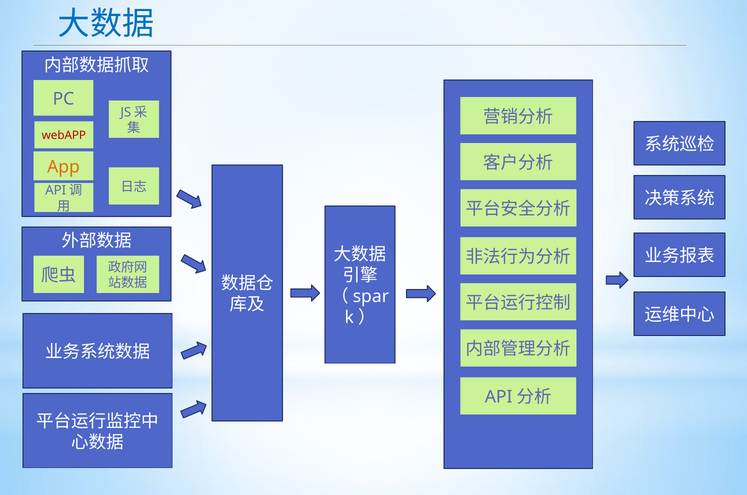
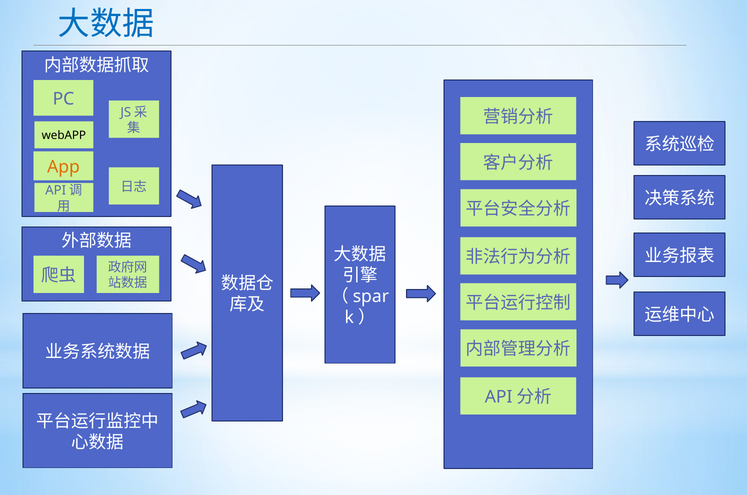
webAPP colour: red -> black
